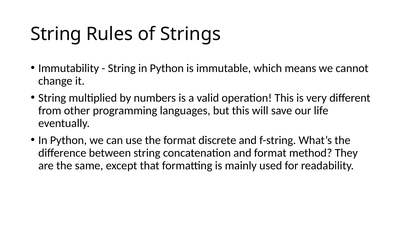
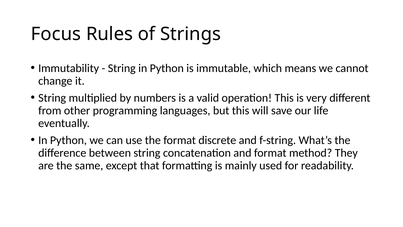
String at (56, 34): String -> Focus
